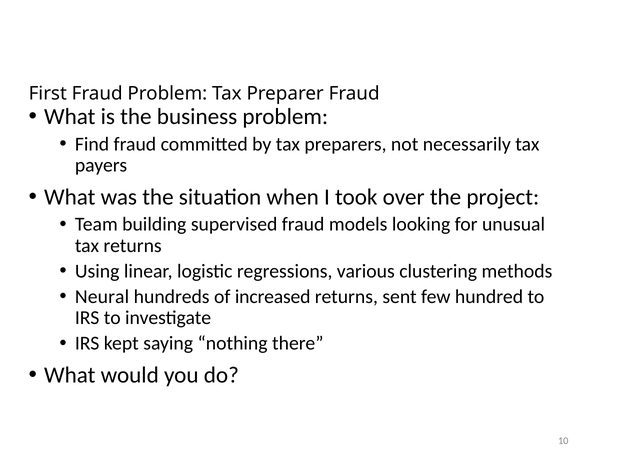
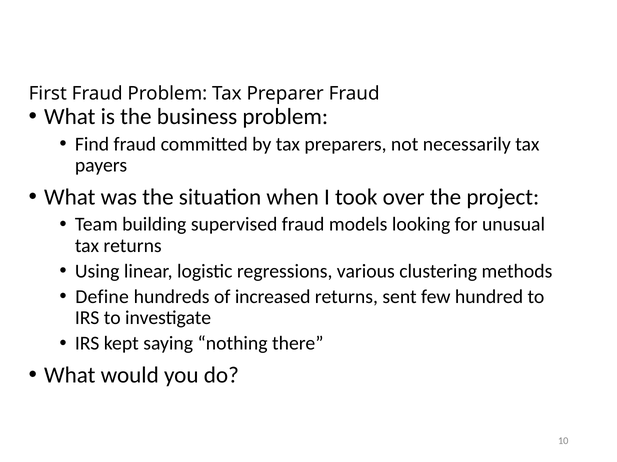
Neural: Neural -> Define
